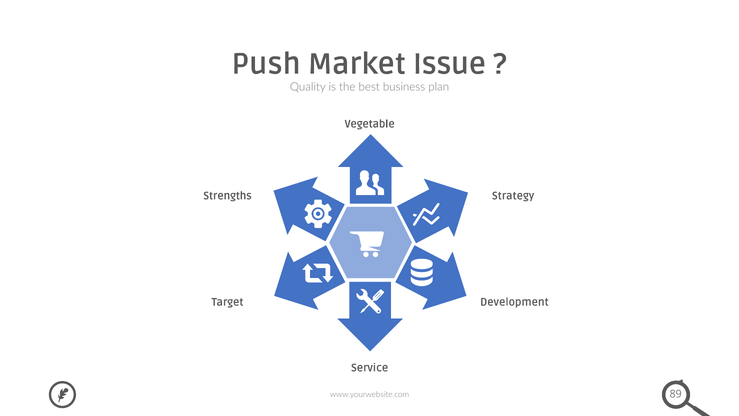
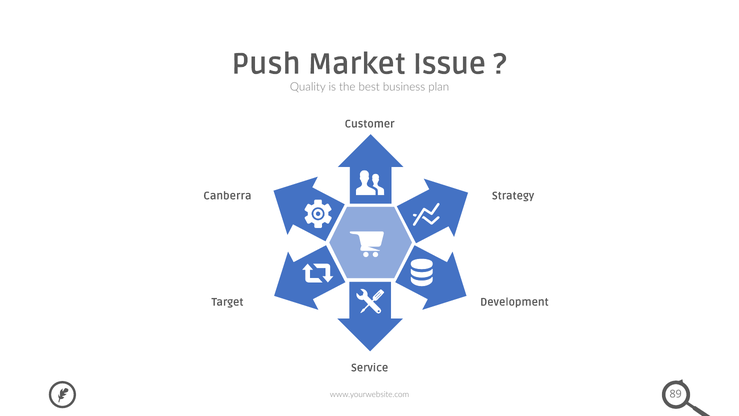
Vegetable: Vegetable -> Customer
Strengths: Strengths -> Canberra
